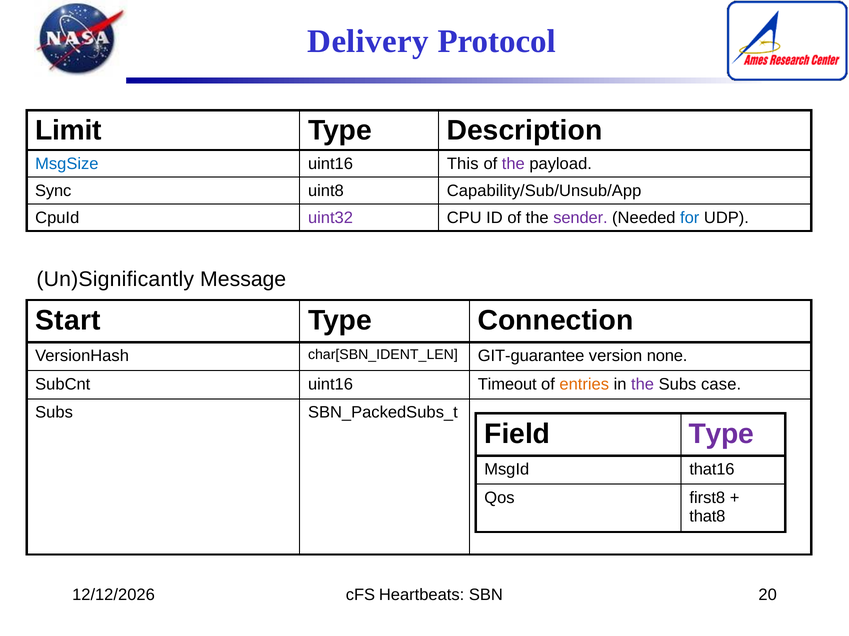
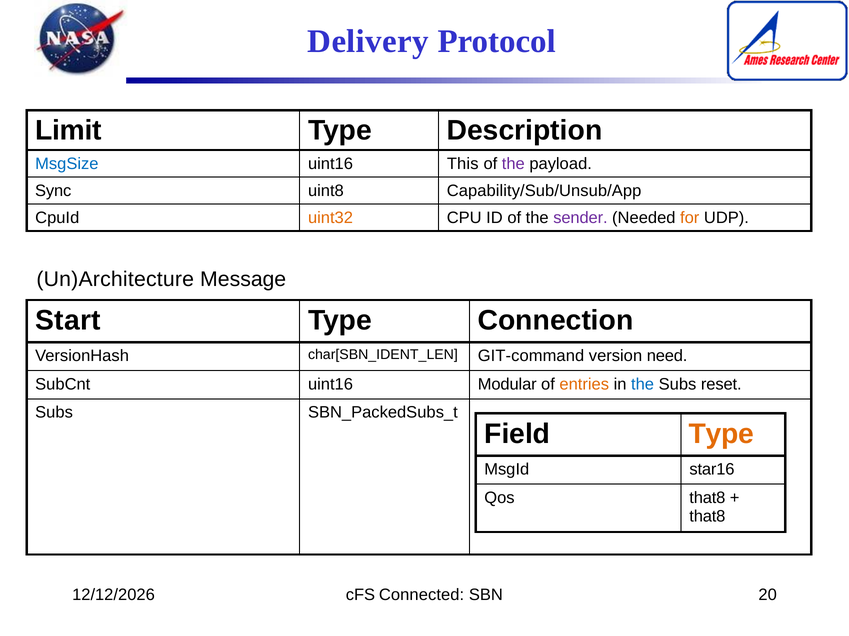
uint32 colour: purple -> orange
for colour: blue -> orange
Un)Significantly: Un)Significantly -> Un)Architecture
GIT-guarantee: GIT-guarantee -> GIT-command
none: none -> need
Timeout: Timeout -> Modular
the at (643, 385) colour: purple -> blue
case: case -> reset
Type at (721, 434) colour: purple -> orange
that16: that16 -> star16
Qos first8: first8 -> that8
Heartbeats: Heartbeats -> Connected
